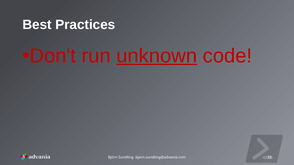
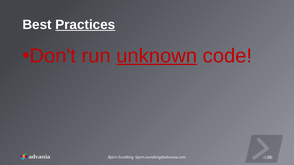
Practices underline: none -> present
